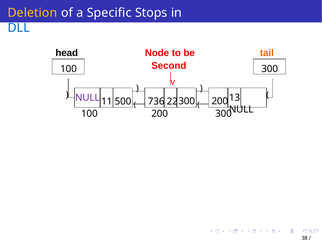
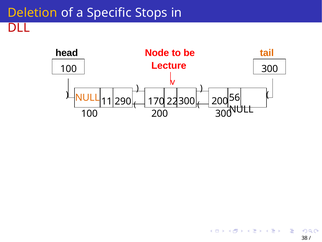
DLL colour: blue -> red
Second: Second -> Lecture
NULL at (87, 98) colour: purple -> orange
13: 13 -> 56
500: 500 -> 290
736: 736 -> 170
